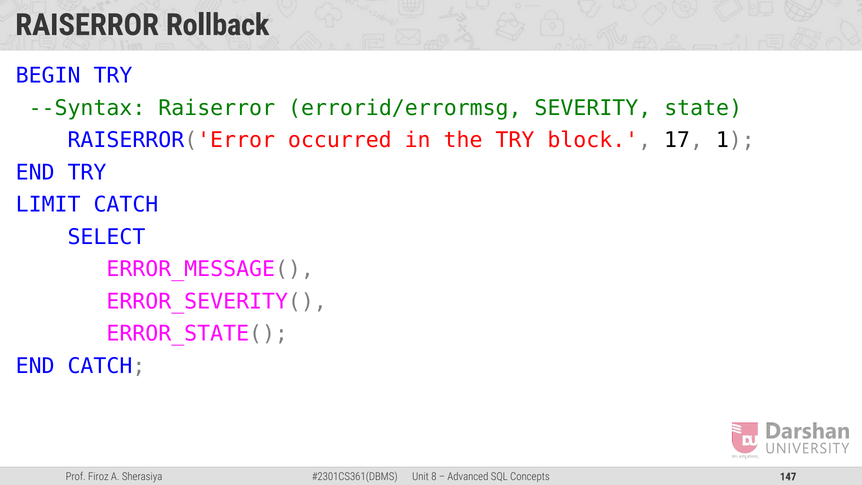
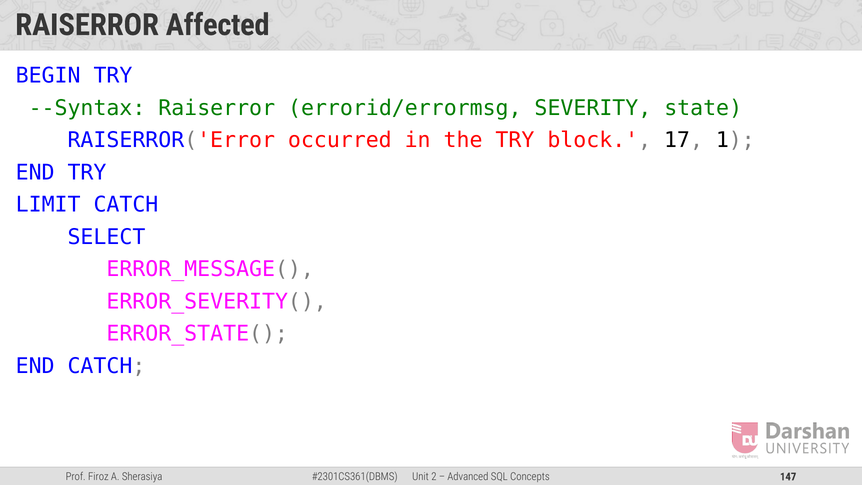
Rollback: Rollback -> Affected
8: 8 -> 2
